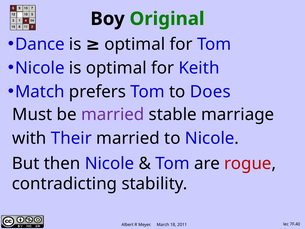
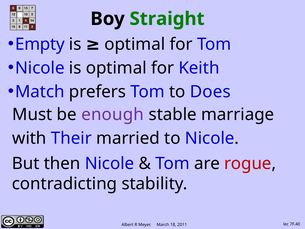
Original: Original -> Straight
Dance: Dance -> Empty
be married: married -> enough
